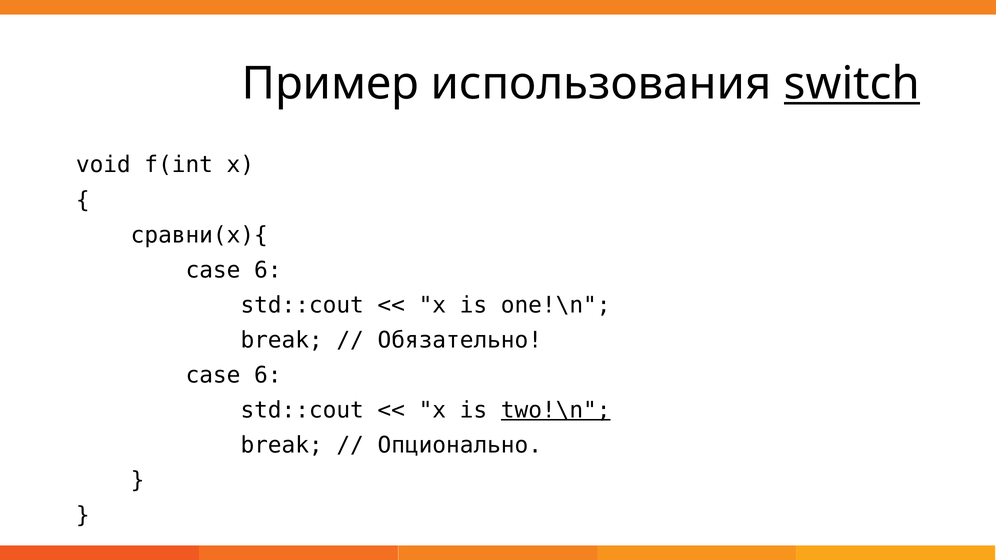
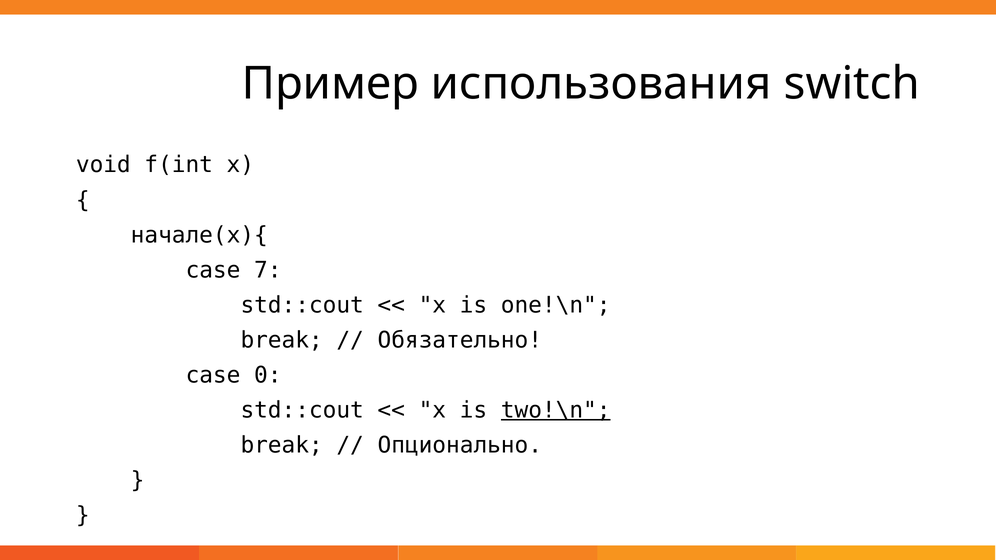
switch underline: present -> none
сравни(x){: сравни(x){ -> начале(x){
6 at (268, 270): 6 -> 7
6 at (268, 375): 6 -> 0
